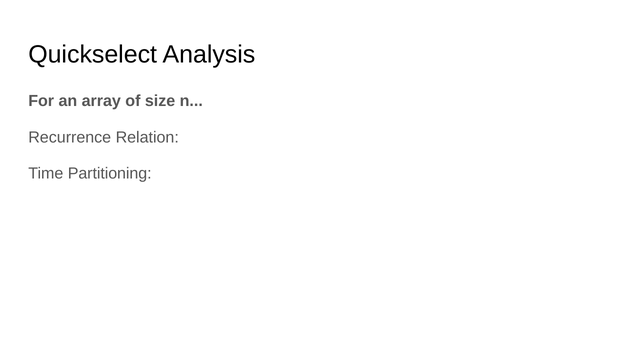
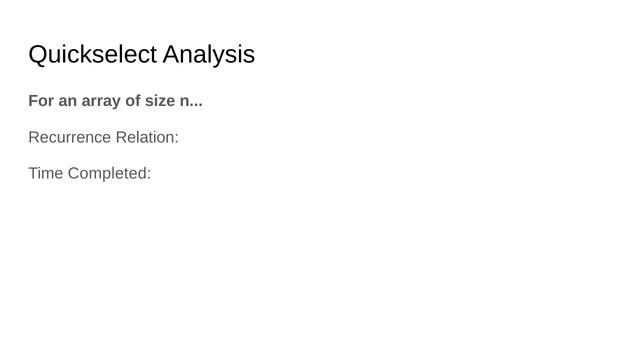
Partitioning: Partitioning -> Completed
